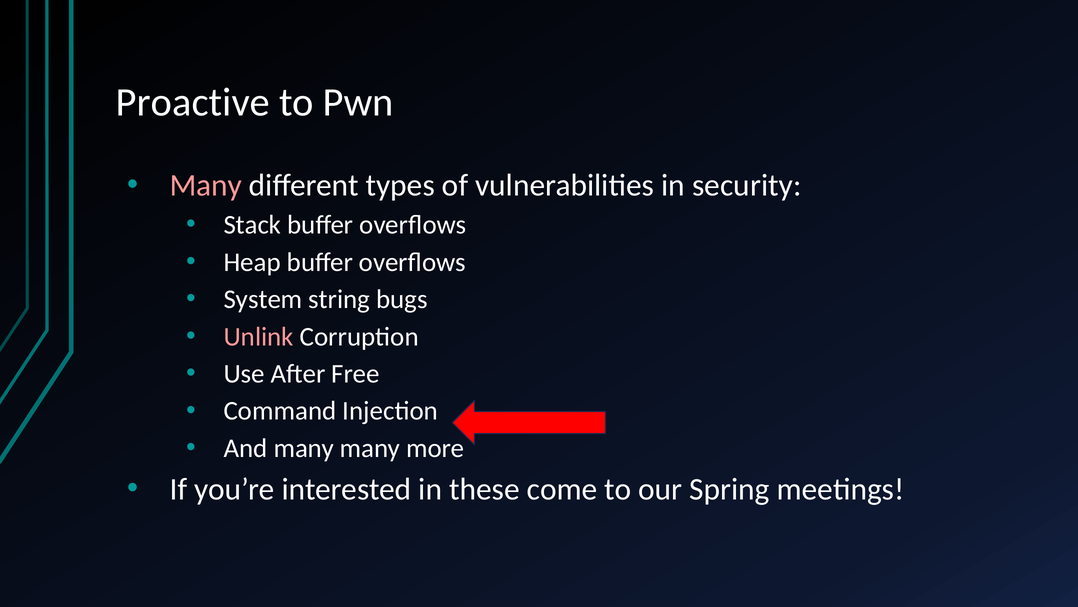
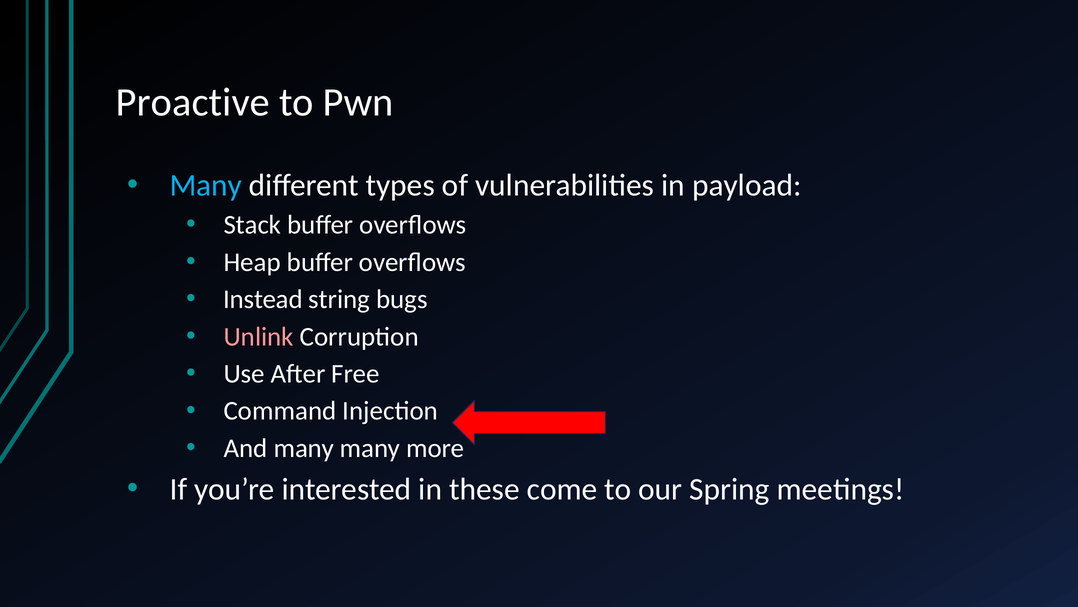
Many at (206, 185) colour: pink -> light blue
security: security -> payload
System: System -> Instead
